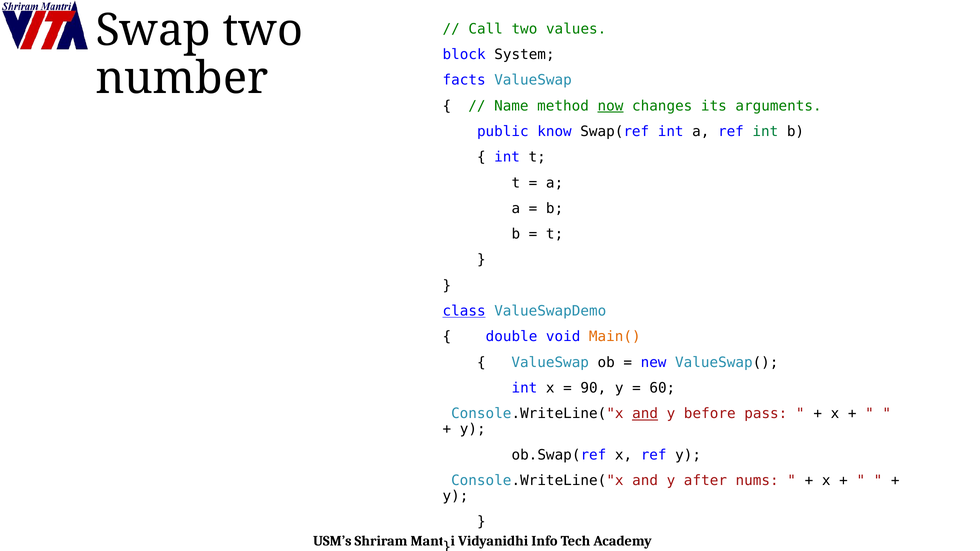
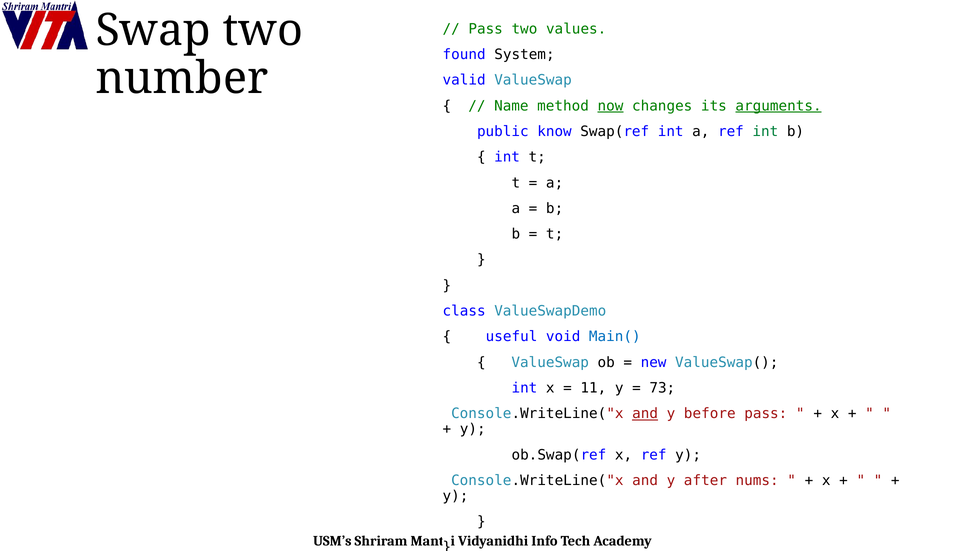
Call at (486, 29): Call -> Pass
block: block -> found
facts: facts -> valid
arguments underline: none -> present
class underline: present -> none
double: double -> useful
Main( colour: orange -> blue
90: 90 -> 11
60: 60 -> 73
